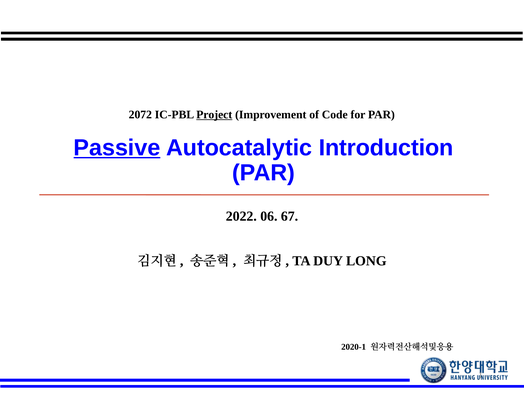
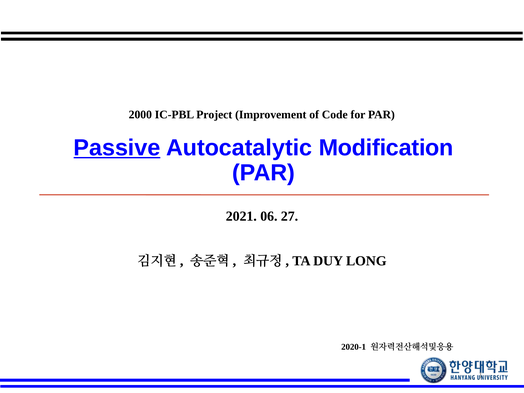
2072: 2072 -> 2000
Project underline: present -> none
Introduction: Introduction -> Modification
2022: 2022 -> 2021
67: 67 -> 27
